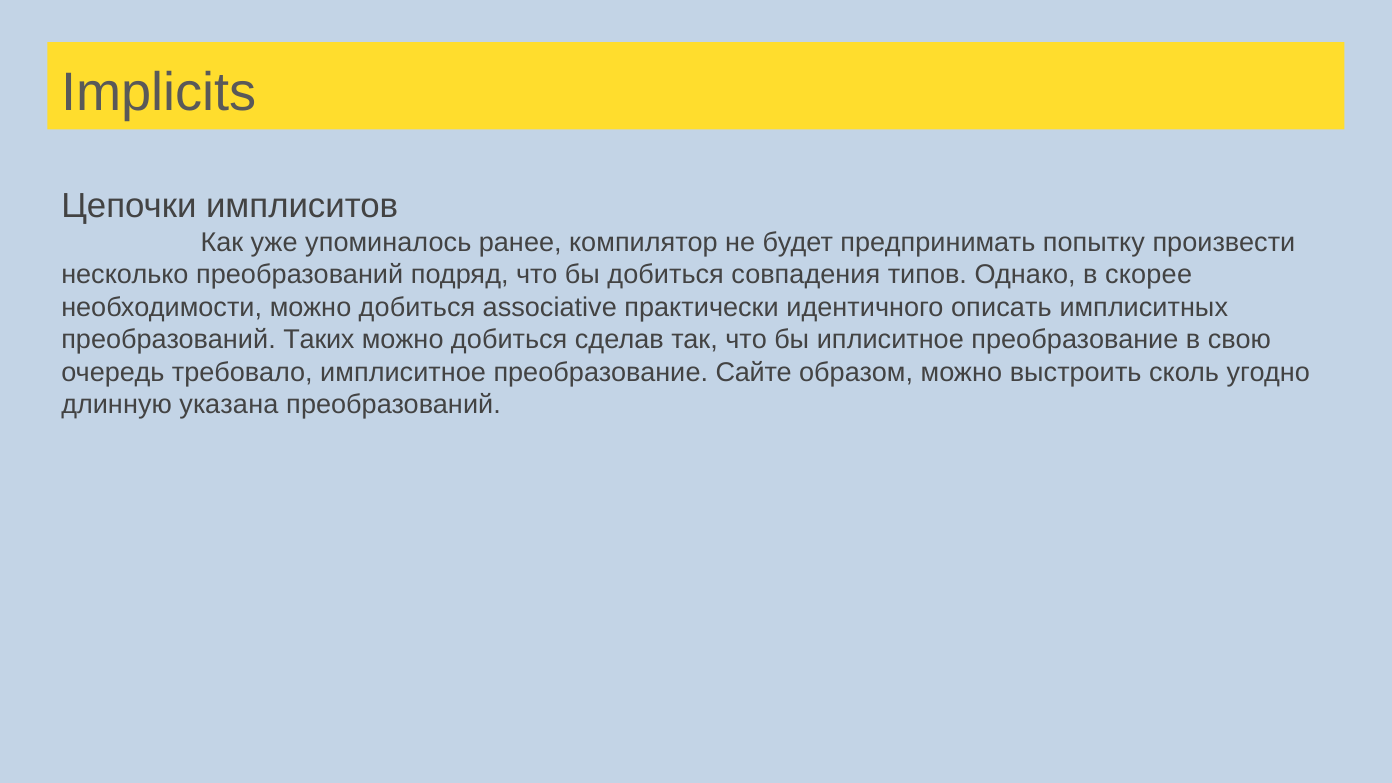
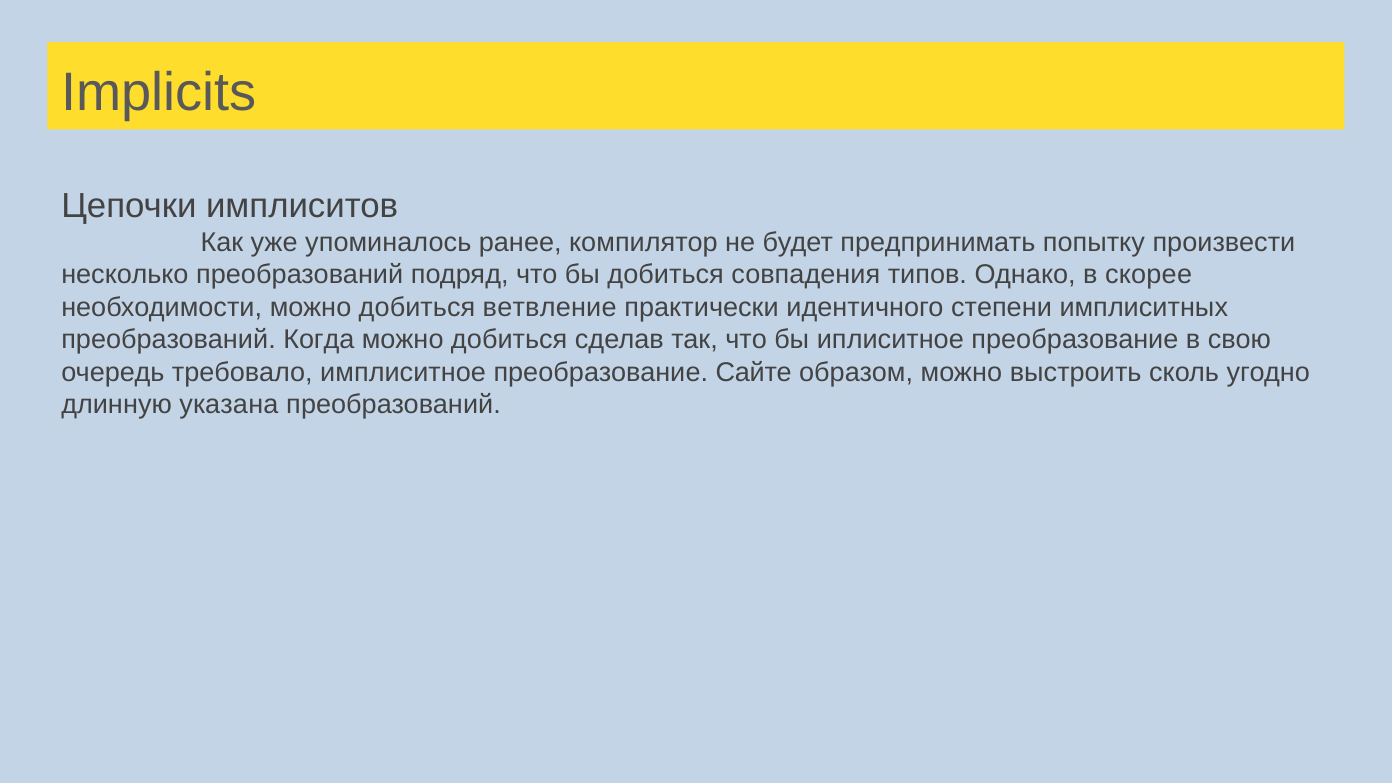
associative: associative -> ветвление
описать: описать -> степени
Таких: Таких -> Когда
